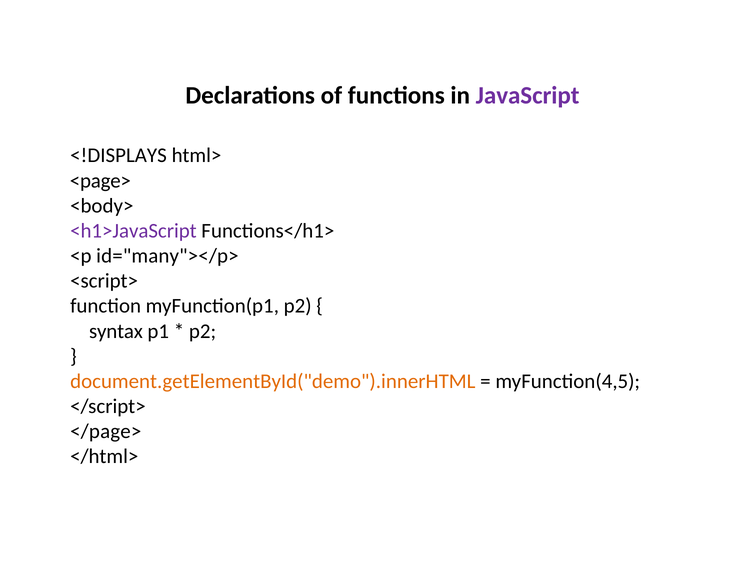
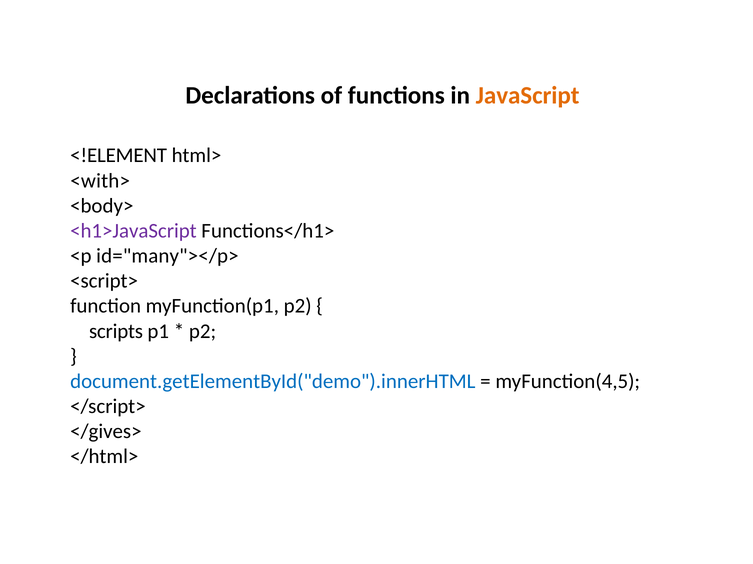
JavaScript colour: purple -> orange
<!DISPLAYS: <!DISPLAYS -> <!ELEMENT
<page>: <page> -> <with>
syntax: syntax -> scripts
document.getElementById("demo").innerHTML colour: orange -> blue
</page>: </page> -> </gives>
